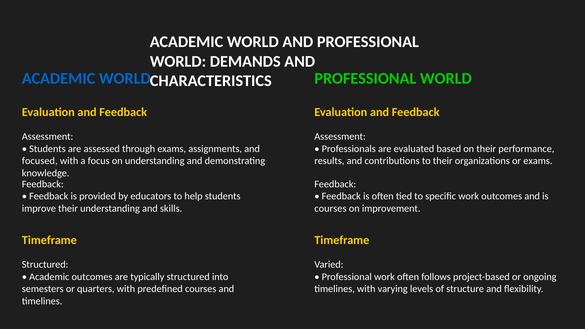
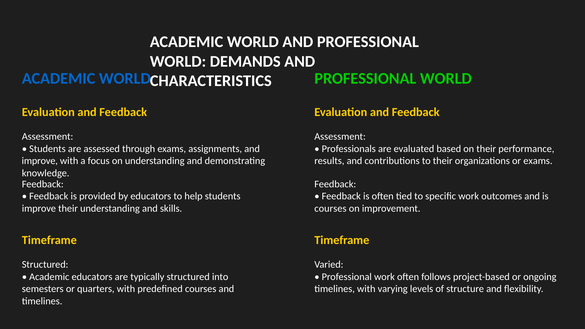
focused at (40, 161): focused -> improve
Academic outcomes: outcomes -> educators
